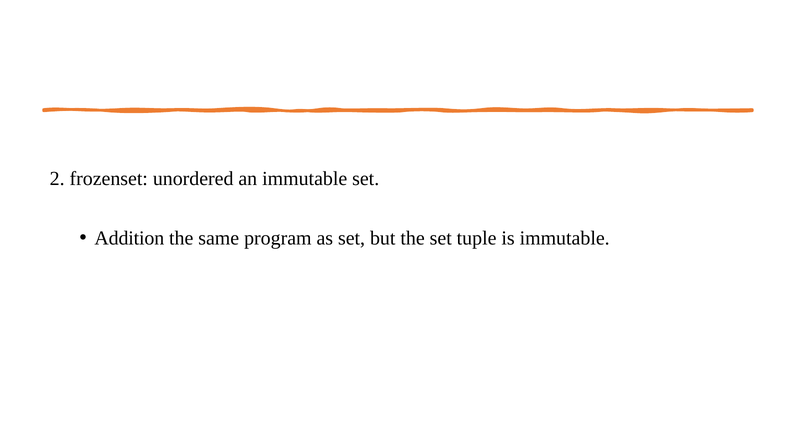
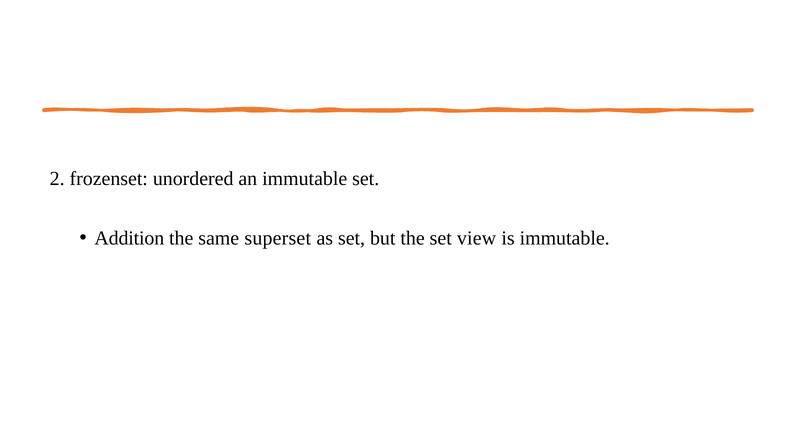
program: program -> superset
tuple: tuple -> view
